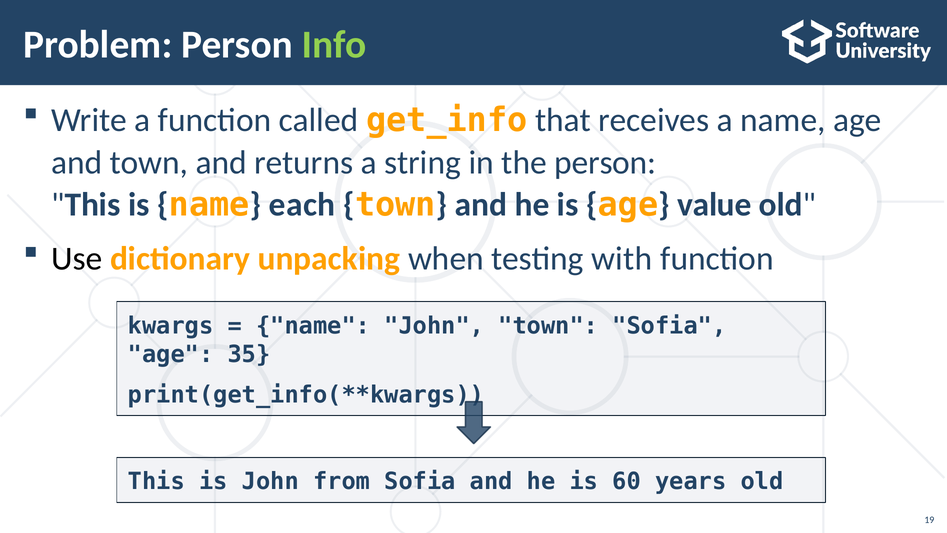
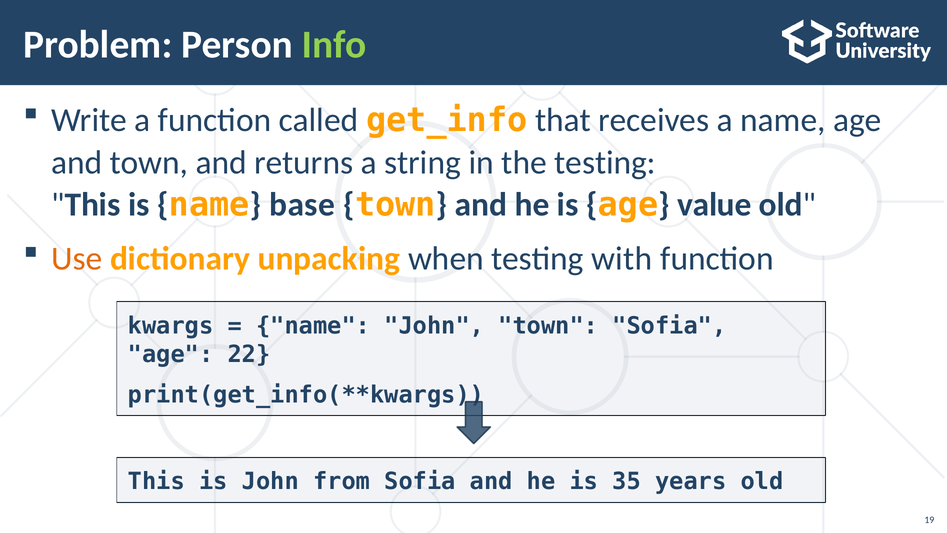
the person: person -> testing
each: each -> base
Use colour: black -> orange
35: 35 -> 22
60: 60 -> 35
